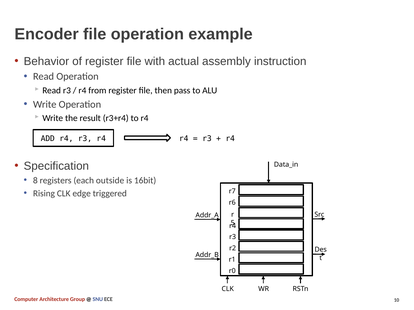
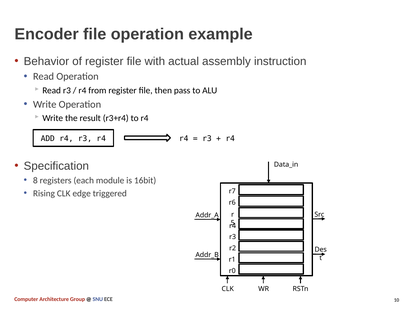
outside: outside -> module
